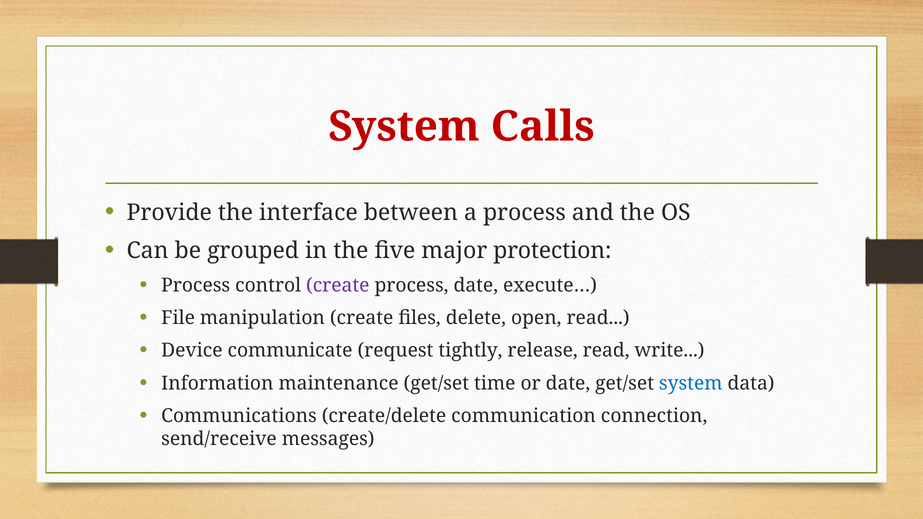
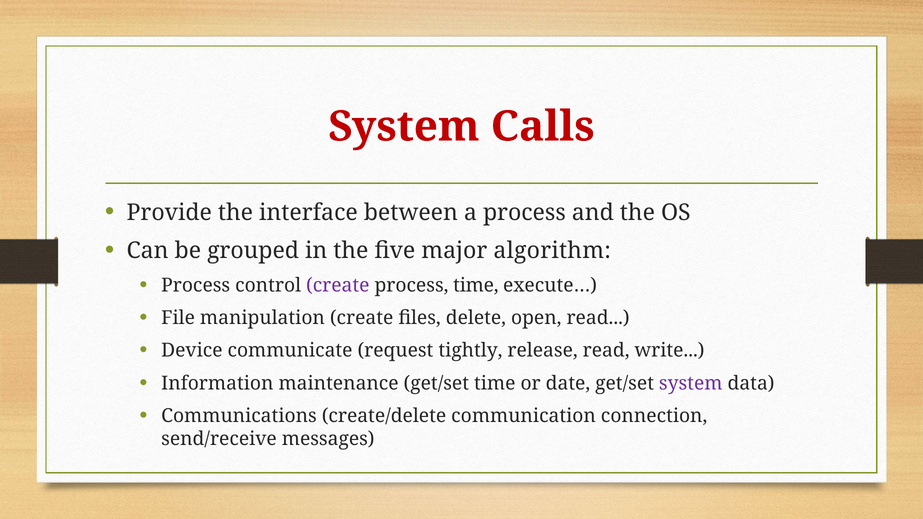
protection: protection -> algorithm
process date: date -> time
system at (691, 383) colour: blue -> purple
